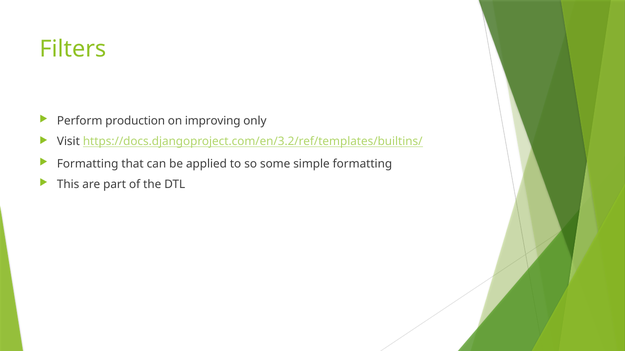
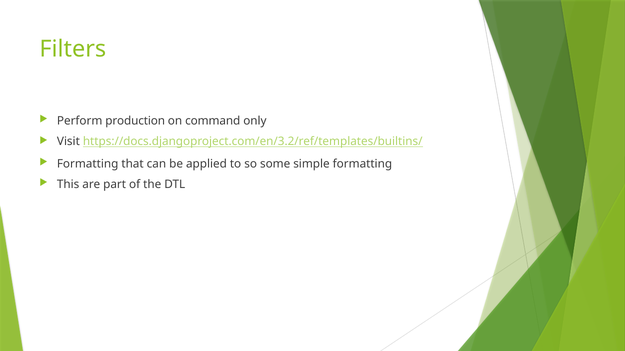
improving: improving -> command
